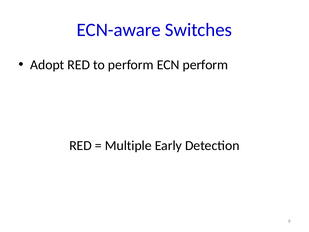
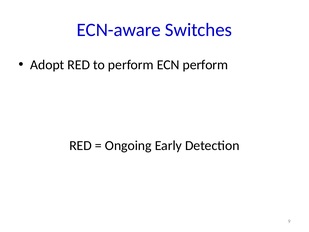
Multiple: Multiple -> Ongoing
